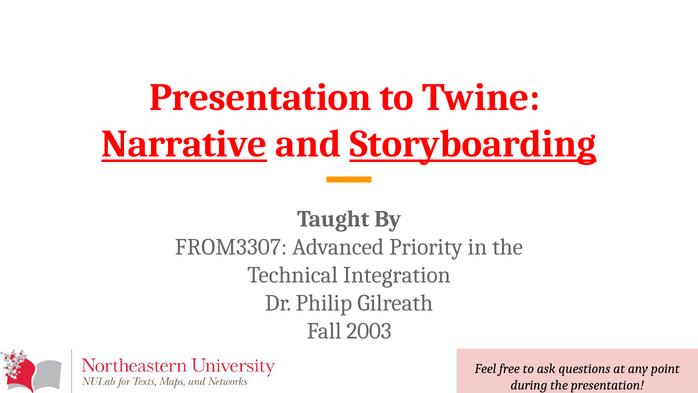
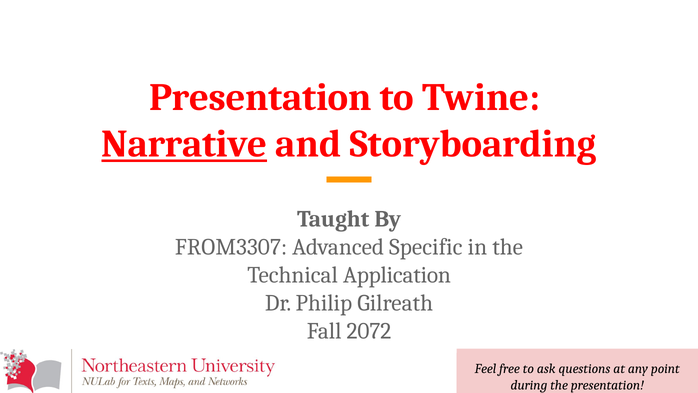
Storyboarding underline: present -> none
Priority: Priority -> Specific
Integration: Integration -> Application
2003: 2003 -> 2072
